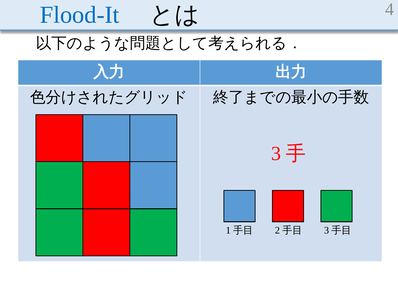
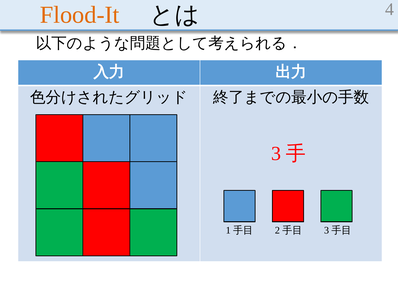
Flood-It colour: blue -> orange
